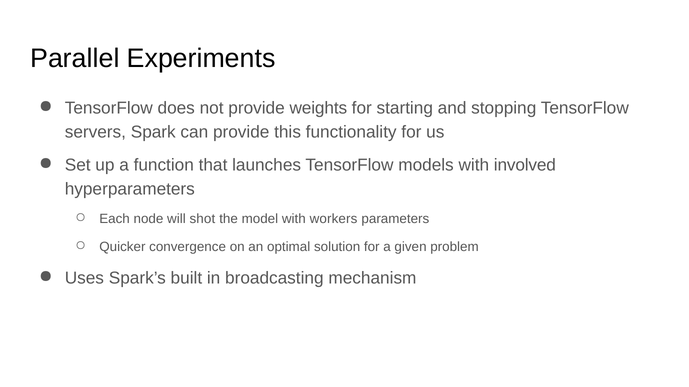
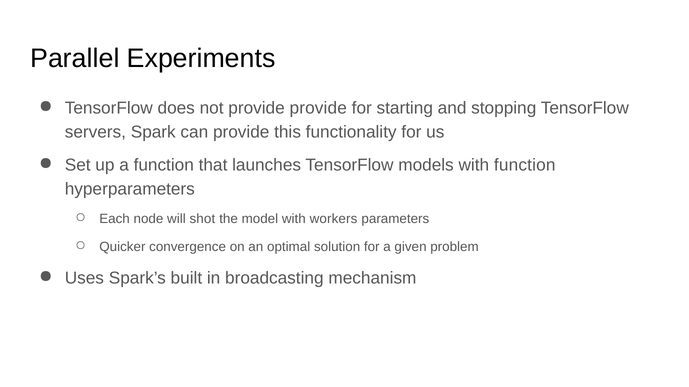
provide weights: weights -> provide
with involved: involved -> function
